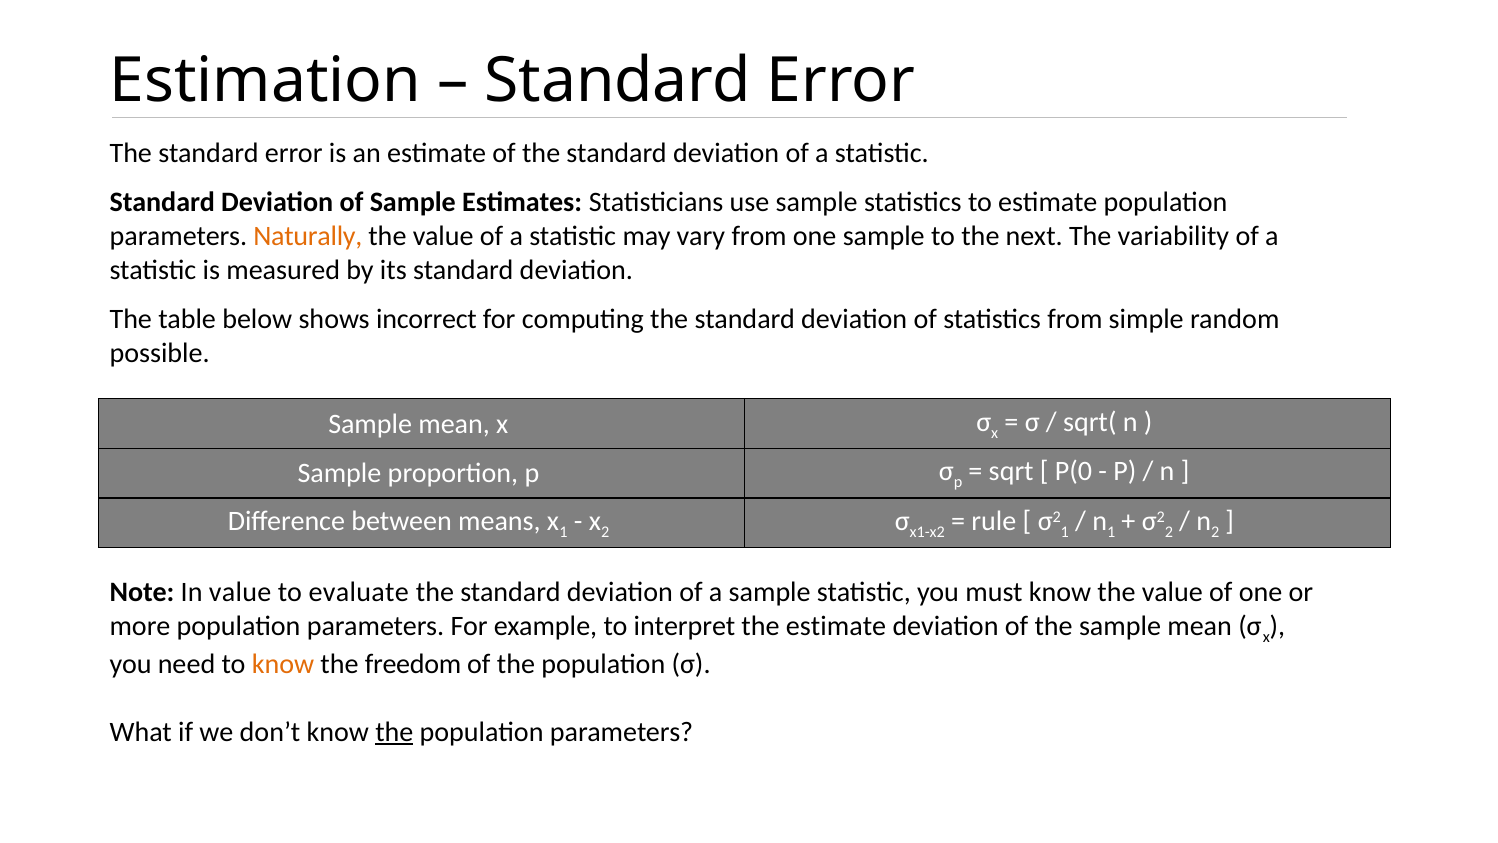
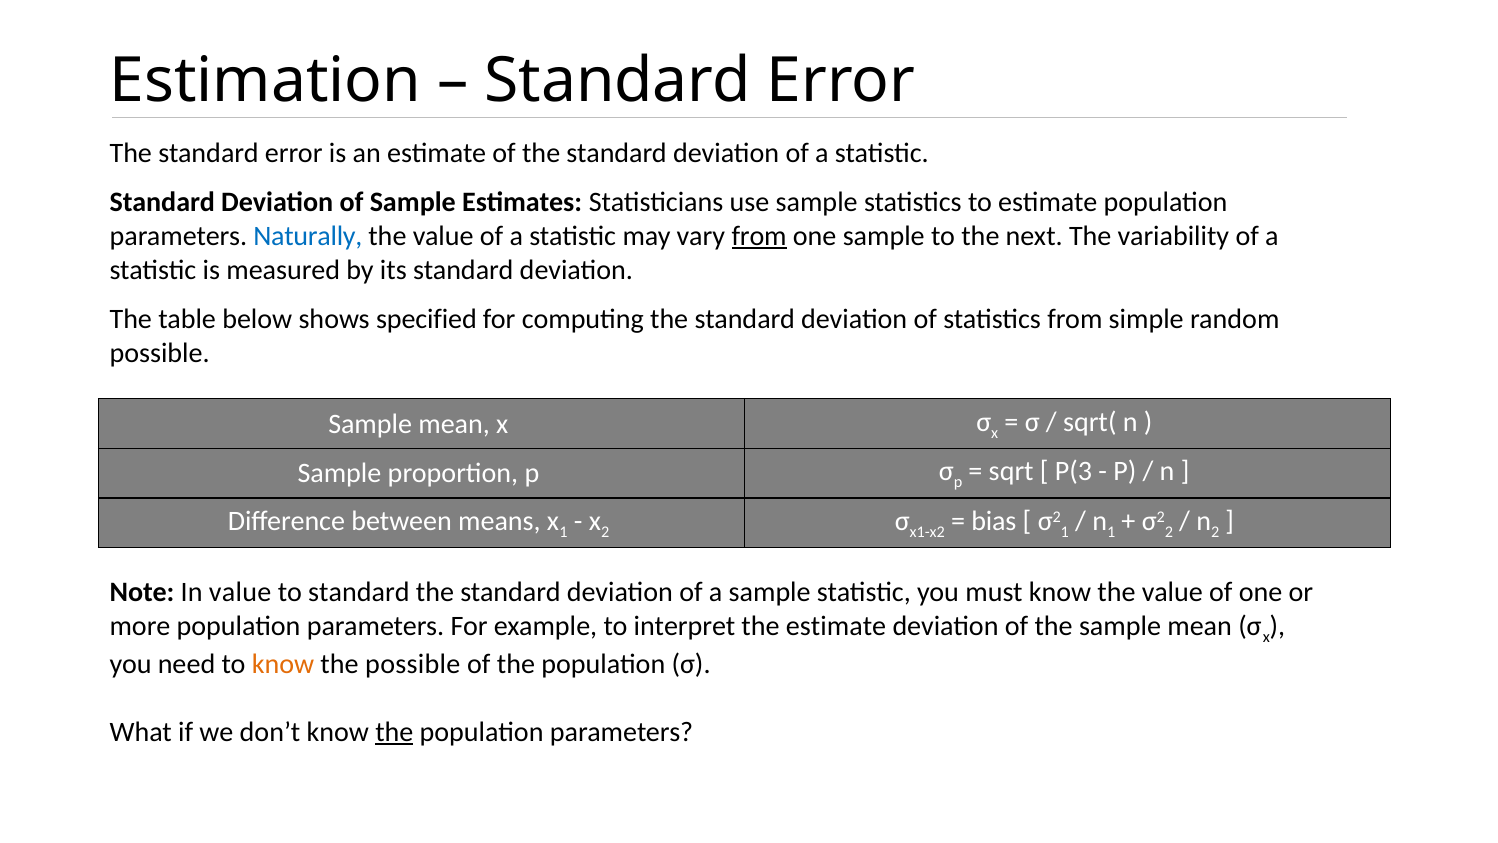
Naturally colour: orange -> blue
from at (759, 236) underline: none -> present
incorrect: incorrect -> specified
P(0: P(0 -> P(3
rule: rule -> bias
to evaluate: evaluate -> standard
the freedom: freedom -> possible
